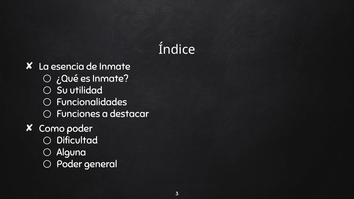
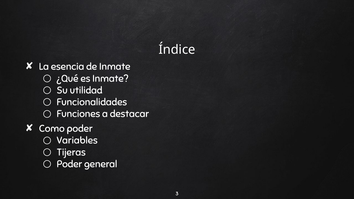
Dificultad: Dificultad -> Variables
Alguna: Alguna -> Tijeras
